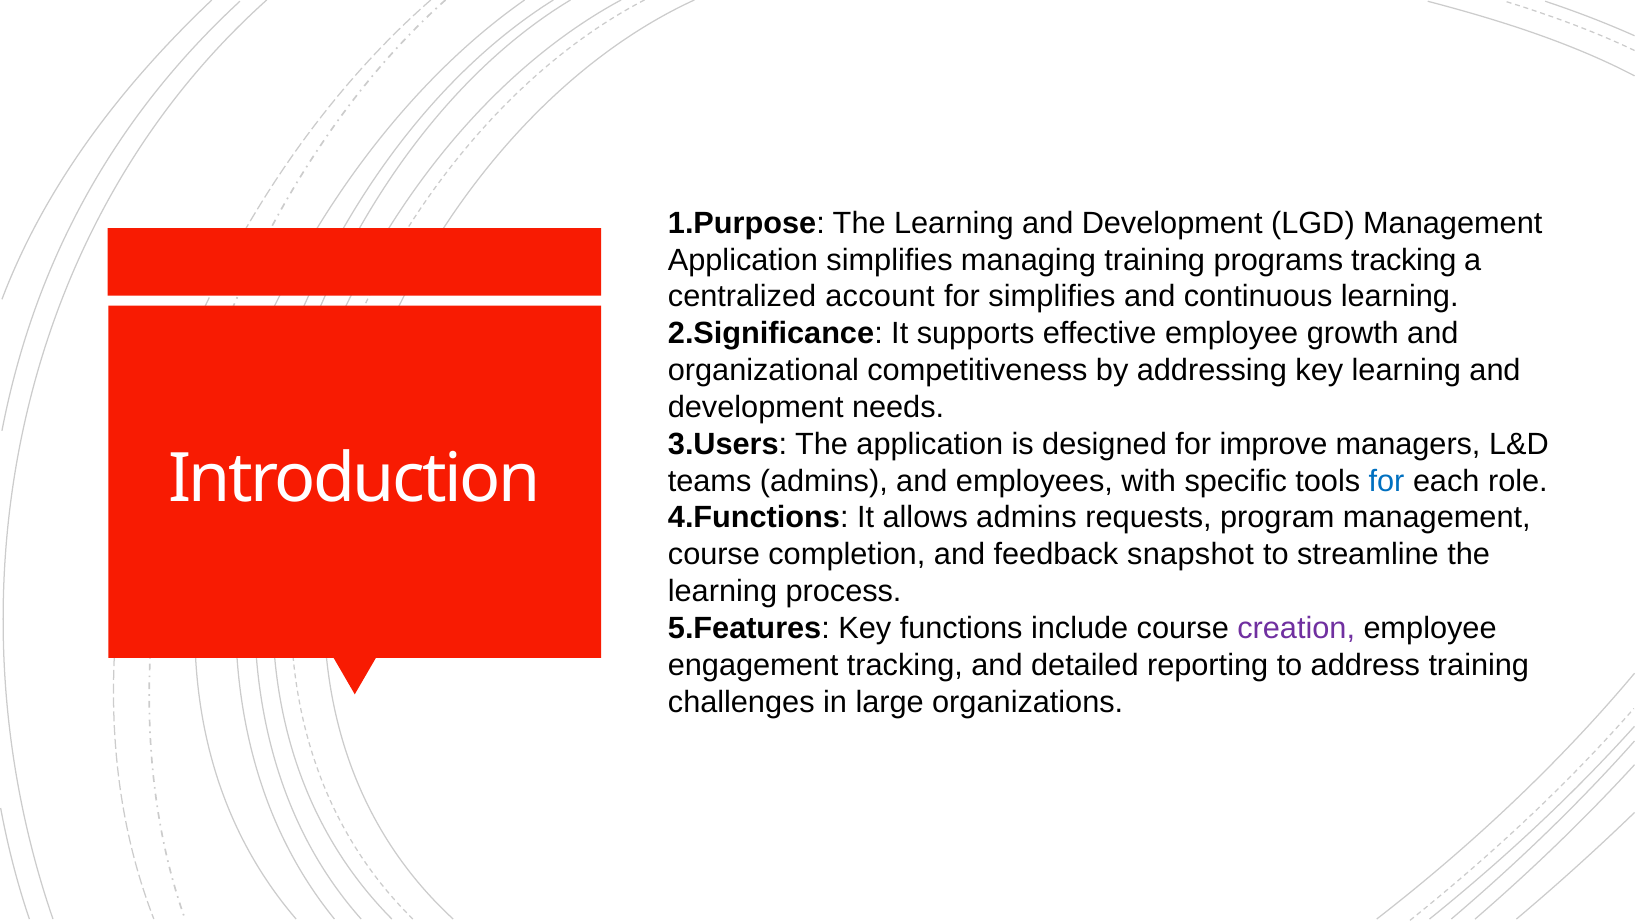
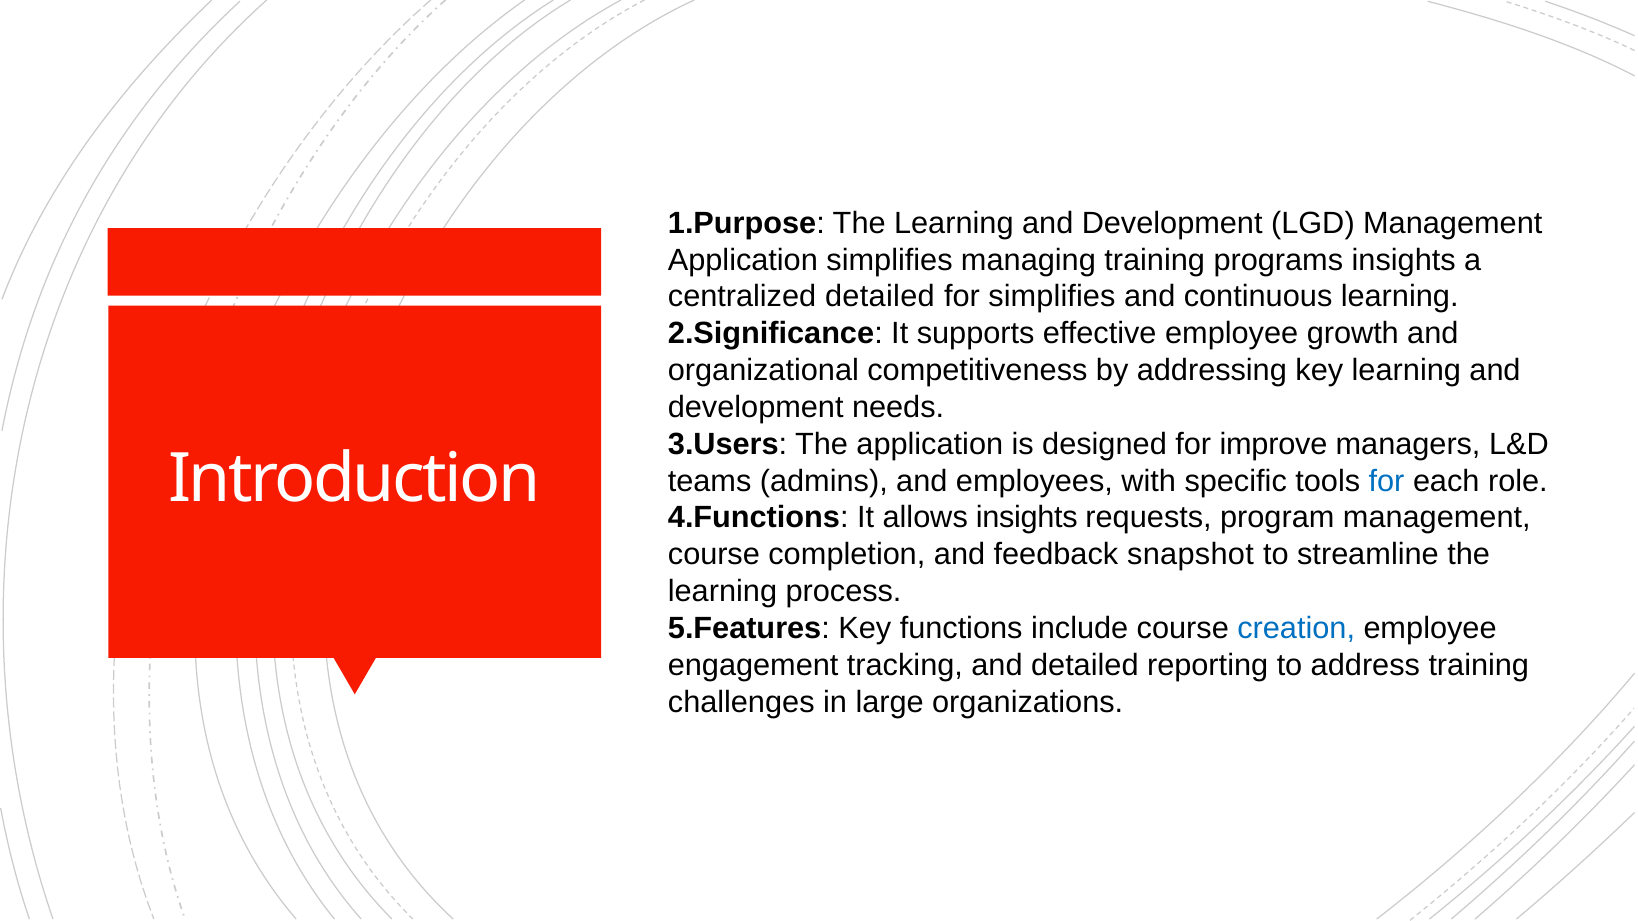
programs tracking: tracking -> insights
centralized account: account -> detailed
allows admins: admins -> insights
creation colour: purple -> blue
